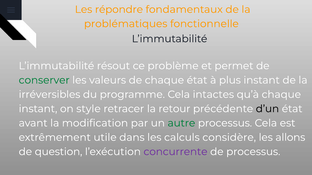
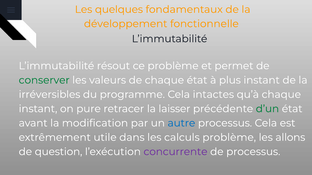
répondre: répondre -> quelques
problématiques: problématiques -> développement
style: style -> pure
retour: retour -> laisser
d’un colour: black -> green
autre colour: green -> blue
calculs considère: considère -> problème
